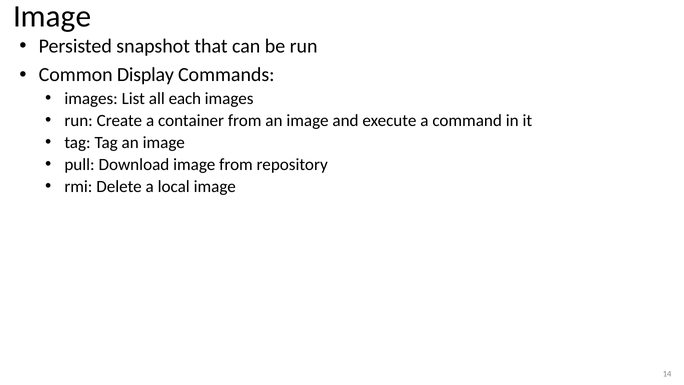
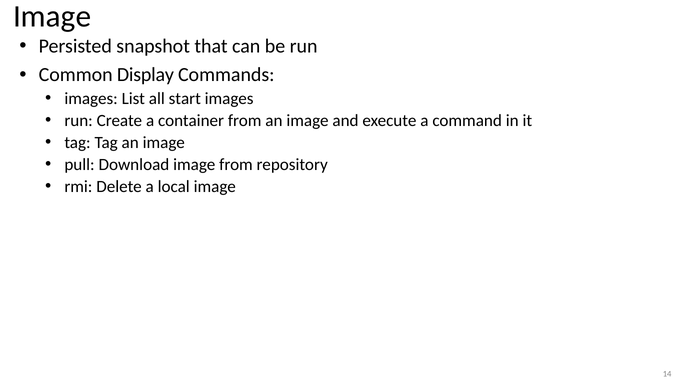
each: each -> start
